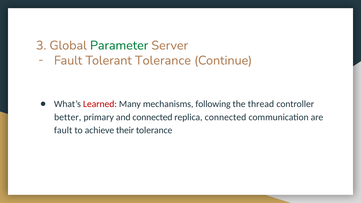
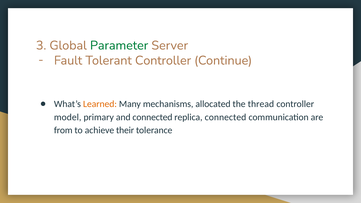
Tolerant Tolerance: Tolerance -> Controller
Learned colour: red -> orange
following: following -> allocated
better: better -> model
fault at (63, 130): fault -> from
